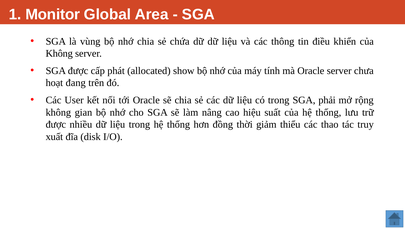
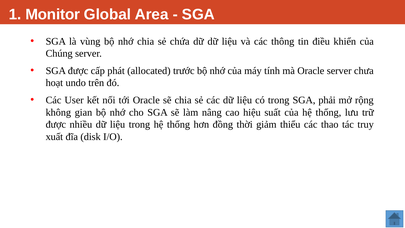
Không at (59, 54): Không -> Chúng
show: show -> trước
đang: đang -> undo
